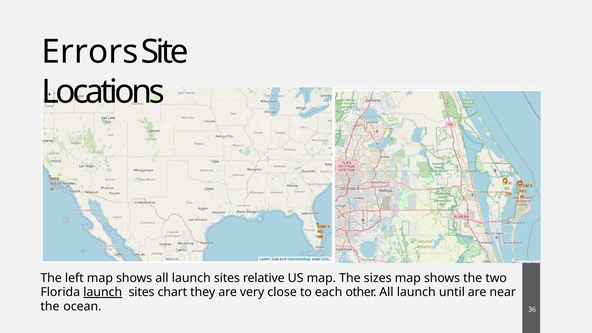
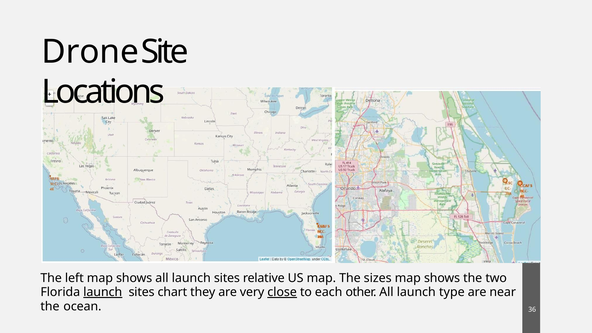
Errors: Errors -> Drone
close underline: none -> present
until: until -> type
